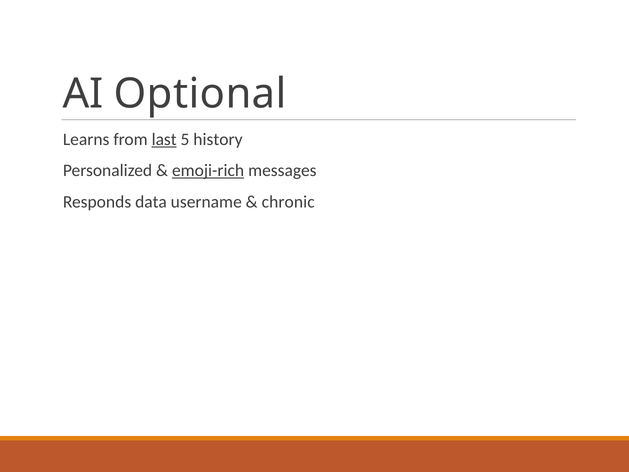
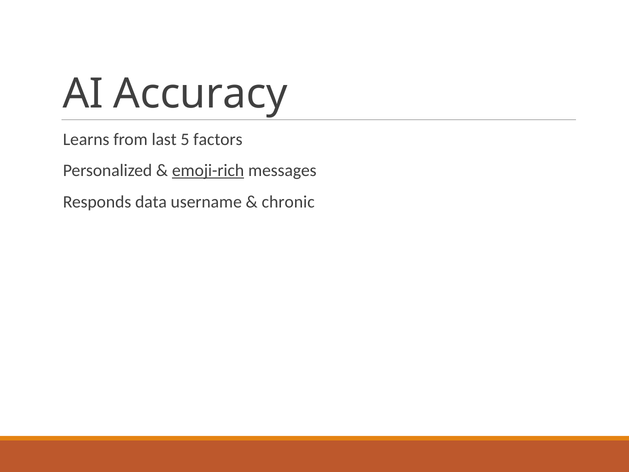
Optional: Optional -> Accuracy
last underline: present -> none
history: history -> factors
